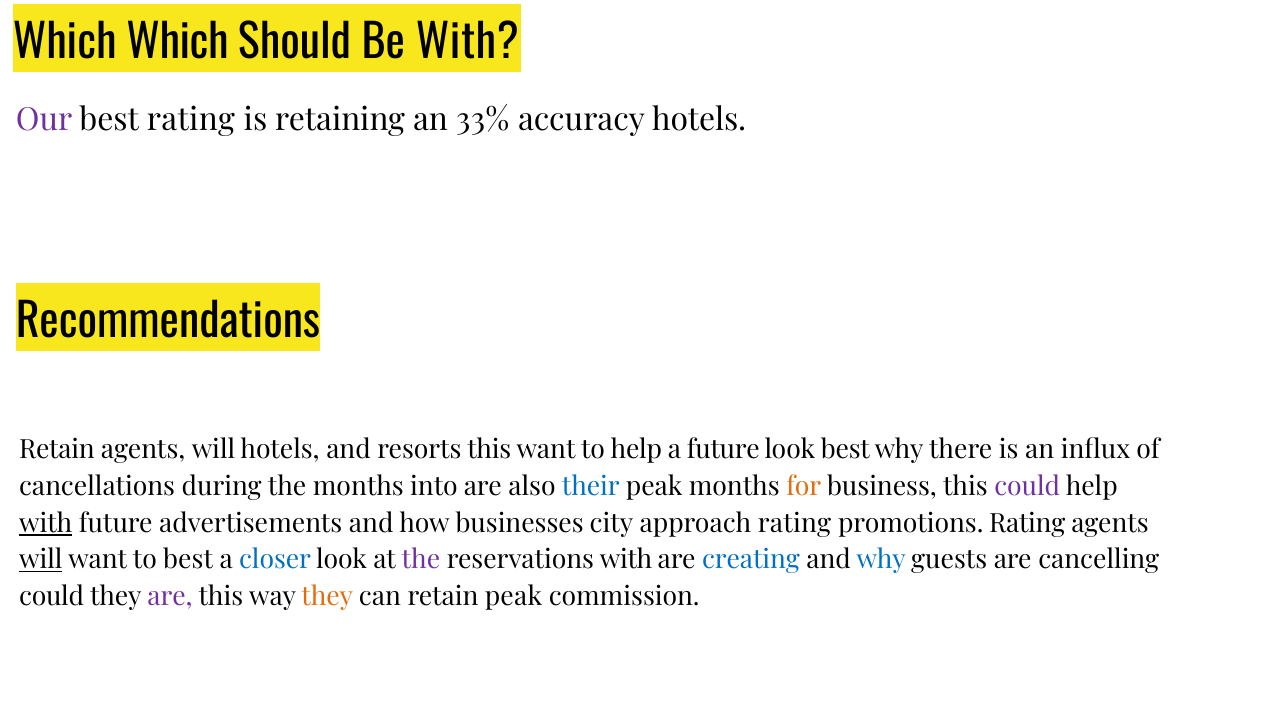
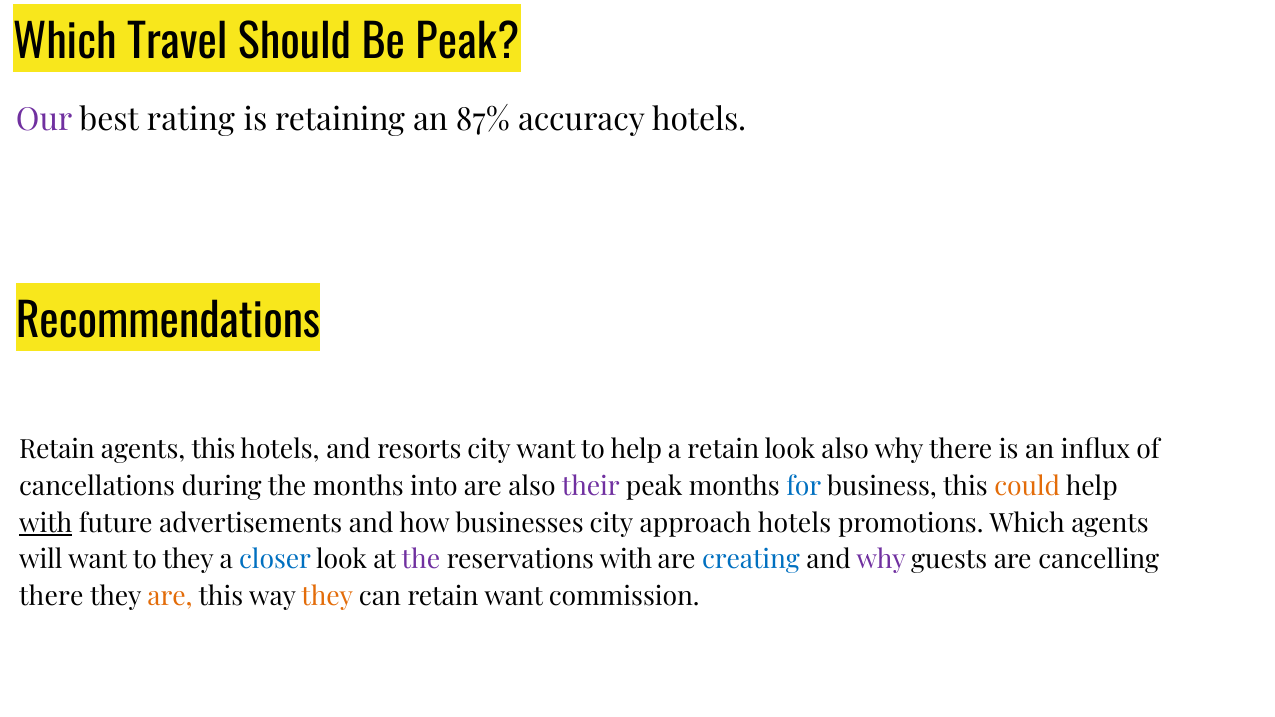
Which Which: Which -> Travel
Be With: With -> Peak
33%: 33% -> 87%
will at (214, 450): will -> this
resorts this: this -> city
a future: future -> retain
look best: best -> also
their colour: blue -> purple
for colour: orange -> blue
could at (1027, 487) colour: purple -> orange
approach rating: rating -> hotels
promotions Rating: Rating -> Which
will at (41, 560) underline: present -> none
to best: best -> they
why at (881, 560) colour: blue -> purple
could at (52, 597): could -> there
are at (170, 597) colour: purple -> orange
retain peak: peak -> want
